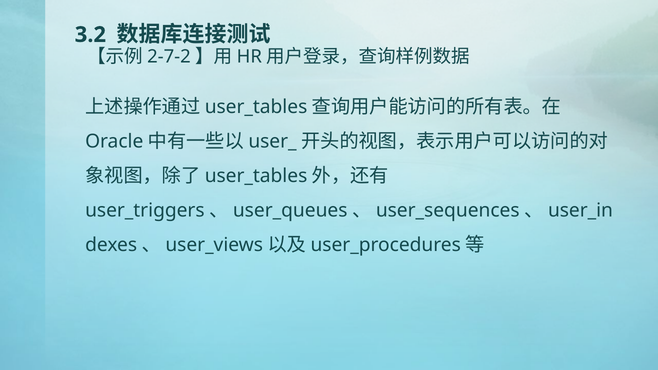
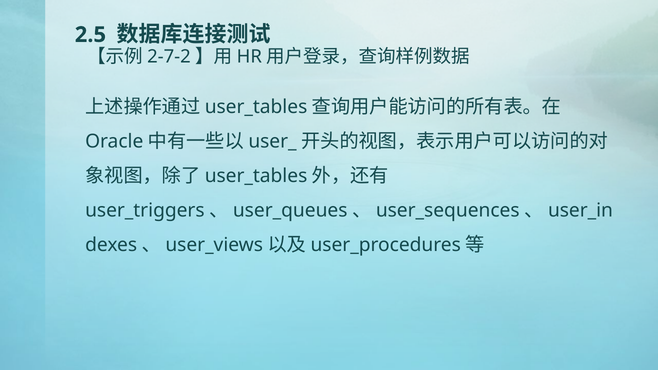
3.2: 3.2 -> 2.5
